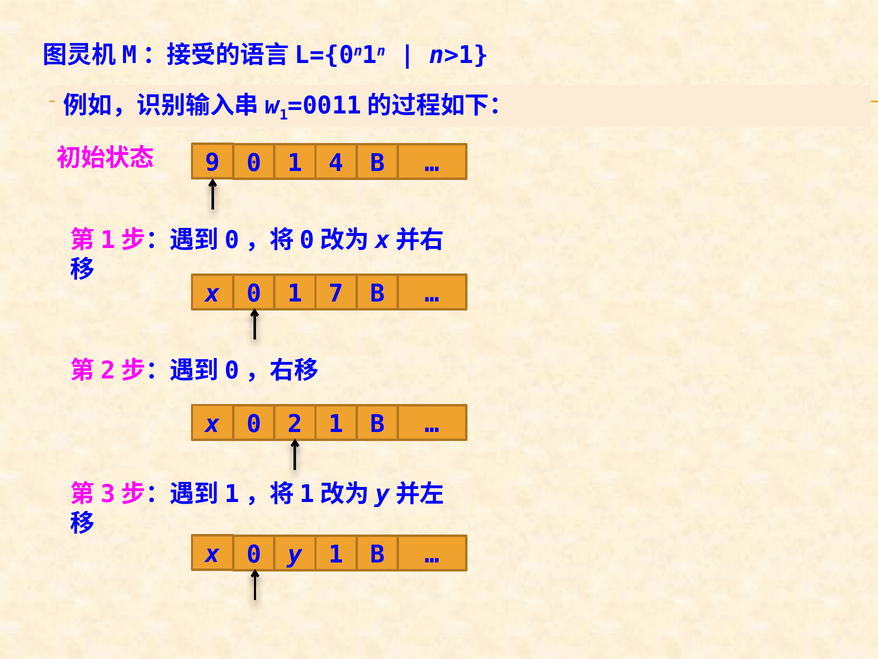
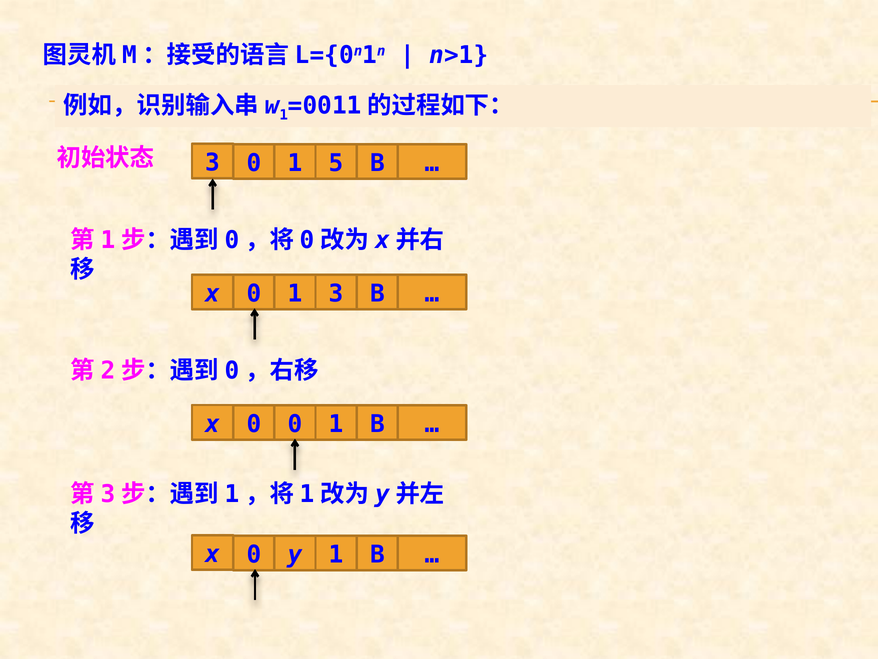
9 at (213, 163): 9 -> 3
4: 4 -> 5
1 7: 7 -> 3
0 2: 2 -> 0
